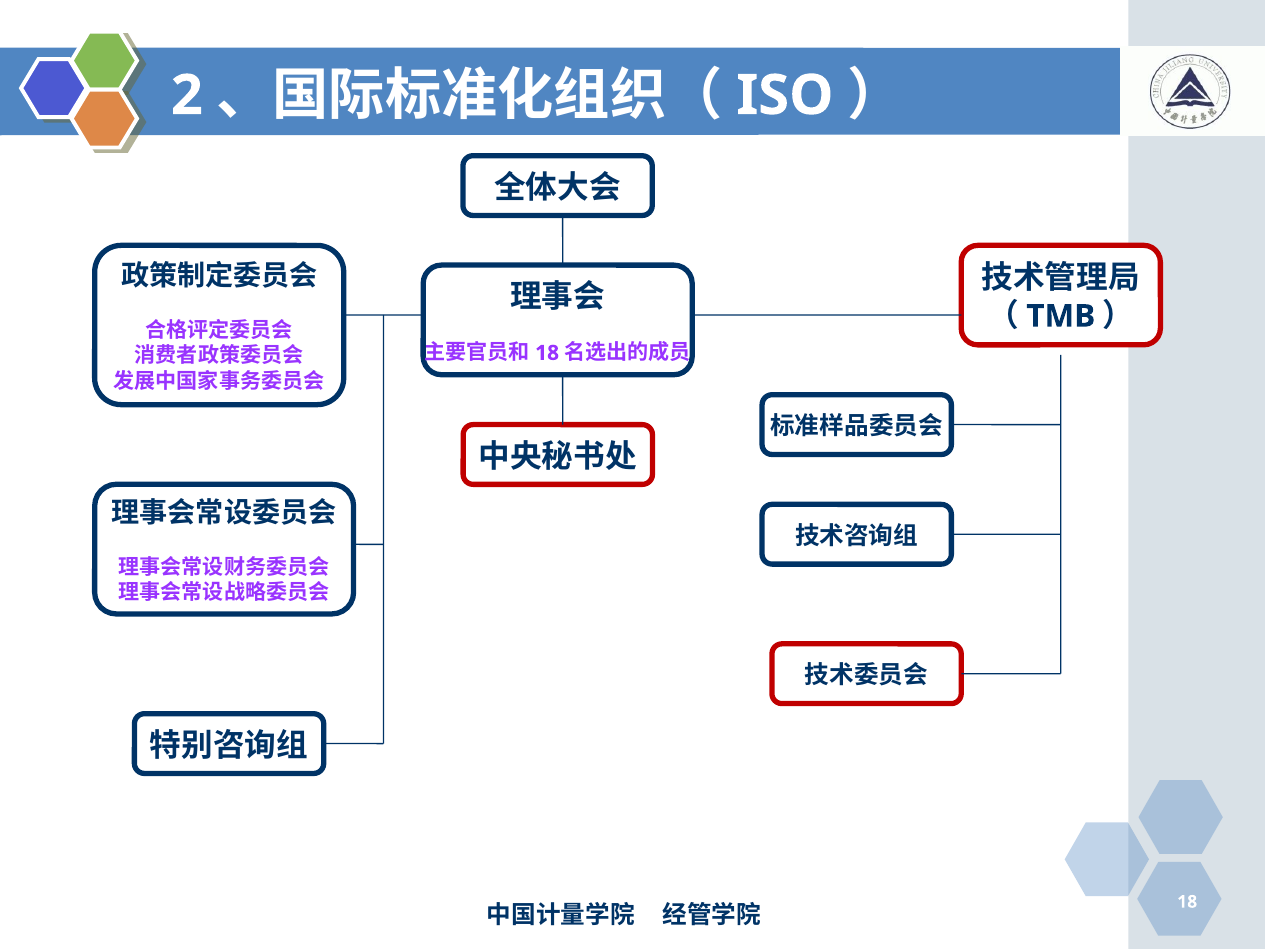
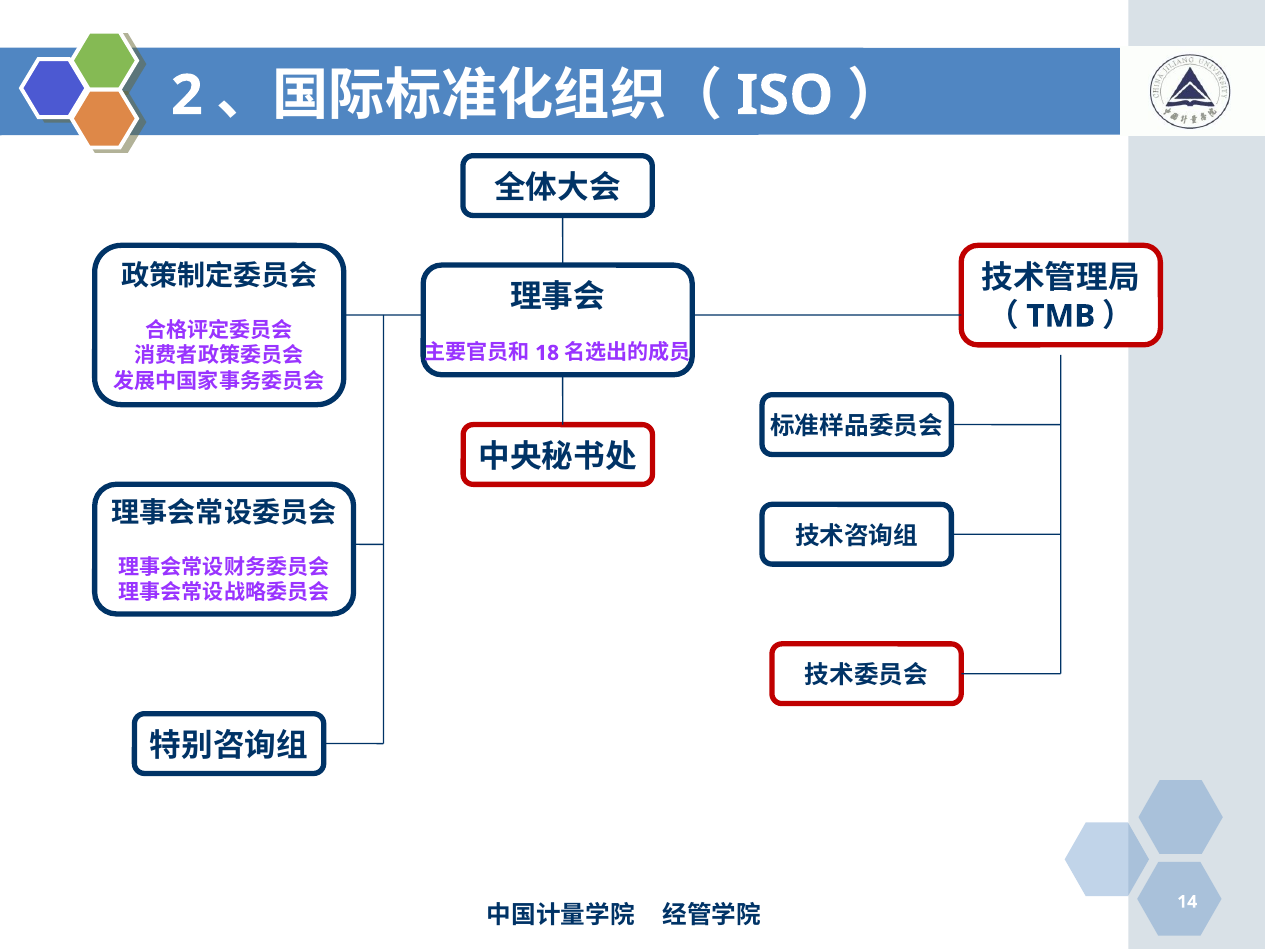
18 at (1187, 902): 18 -> 14
